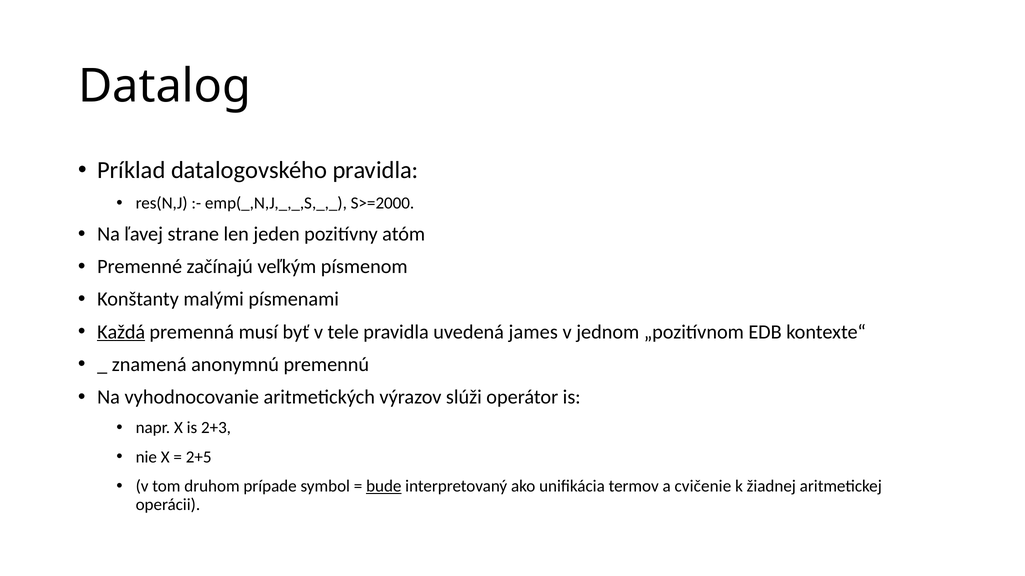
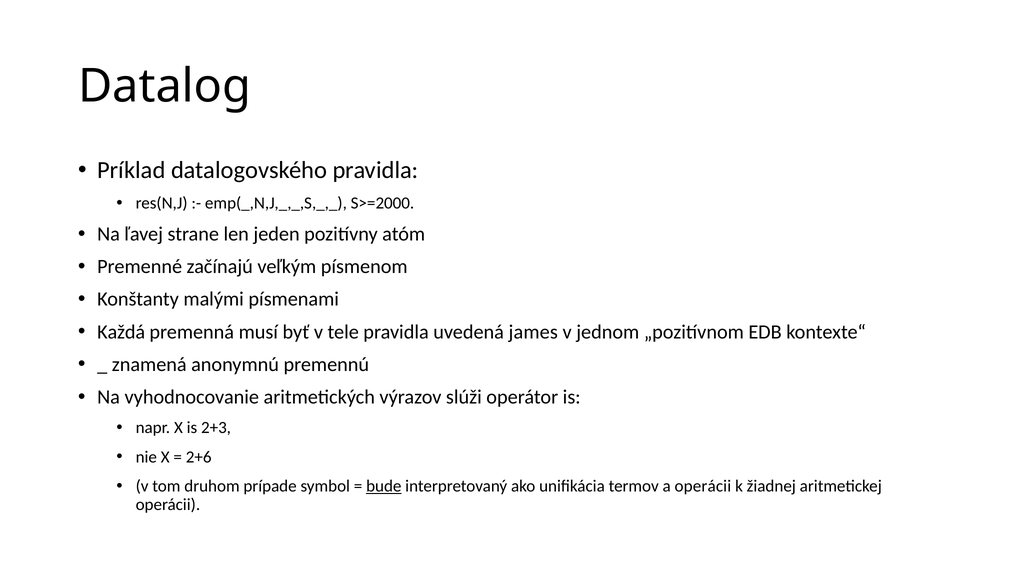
Každá underline: present -> none
2+5: 2+5 -> 2+6
a cvičenie: cvičenie -> operácii
